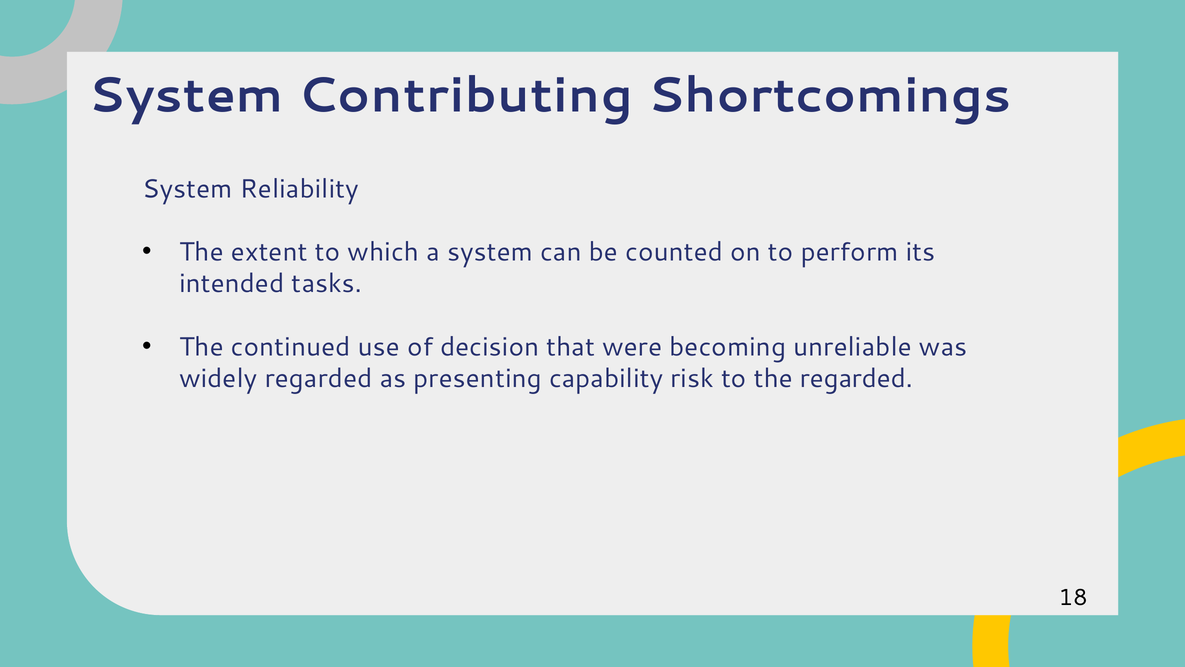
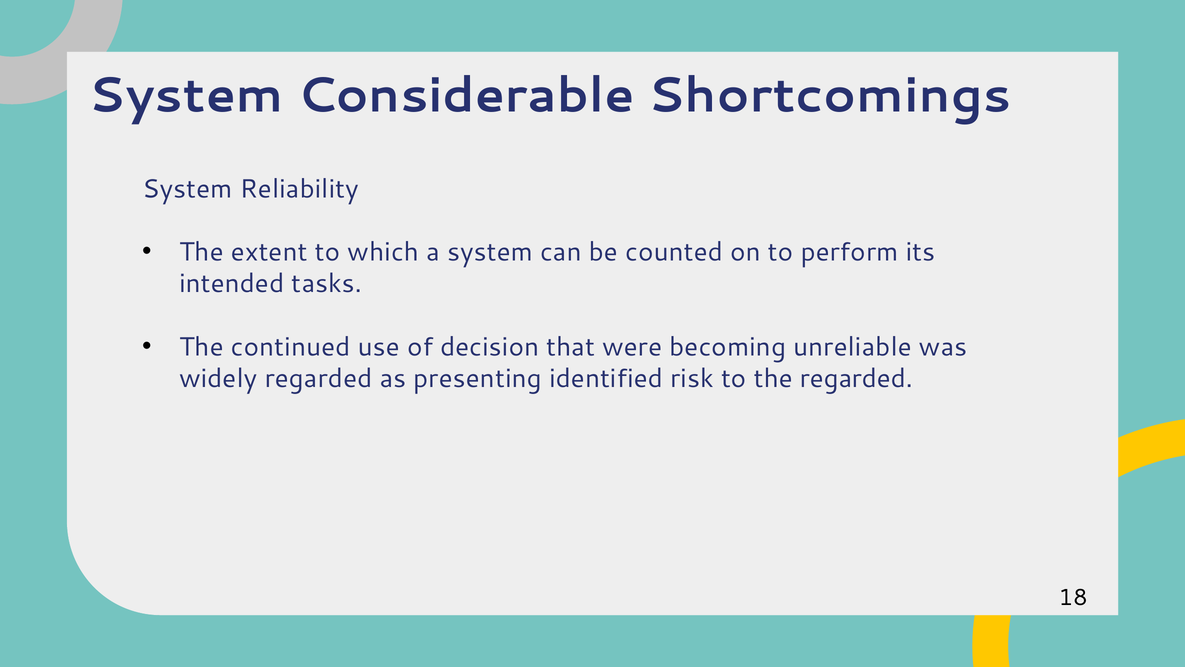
Contributing: Contributing -> Considerable
capability: capability -> identified
